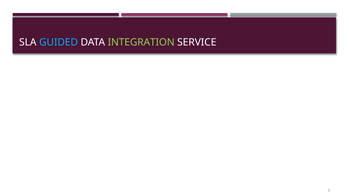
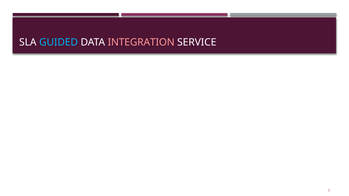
INTEGRATION colour: light green -> pink
